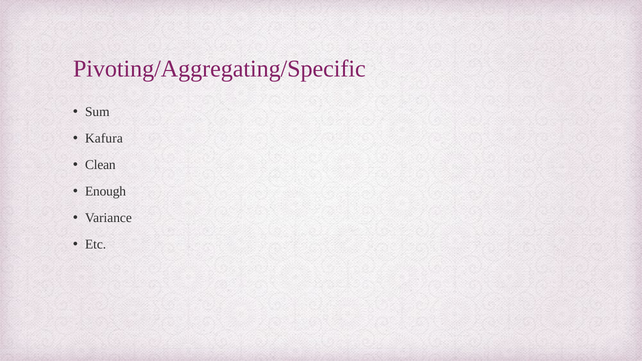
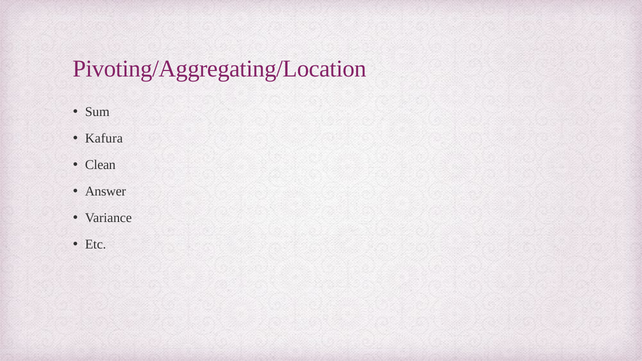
Pivoting/Aggregating/Specific: Pivoting/Aggregating/Specific -> Pivoting/Aggregating/Location
Enough: Enough -> Answer
